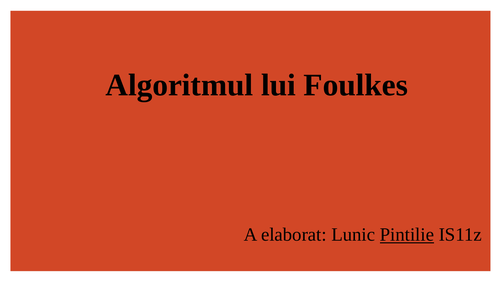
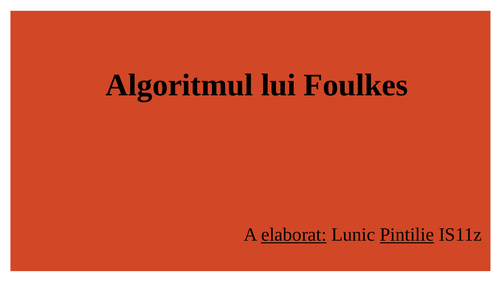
elaborat underline: none -> present
